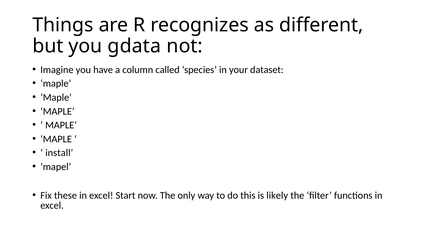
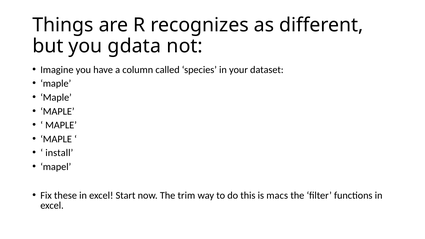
only: only -> trim
likely: likely -> macs
